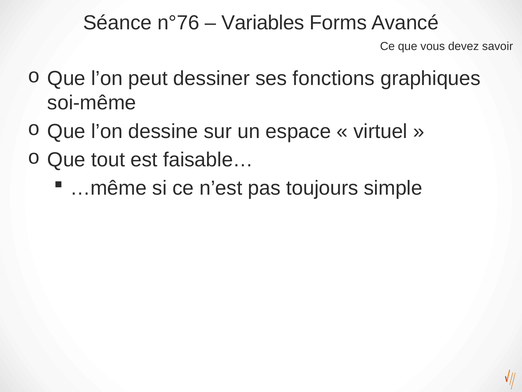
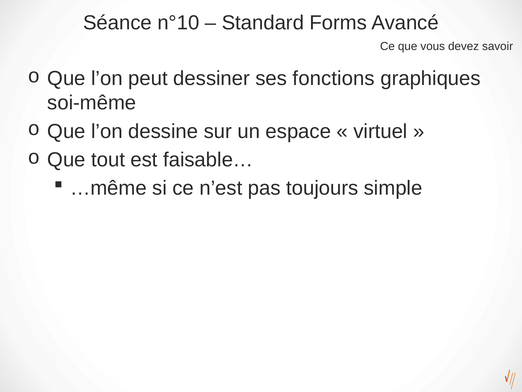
n°76: n°76 -> n°10
Variables: Variables -> Standard
